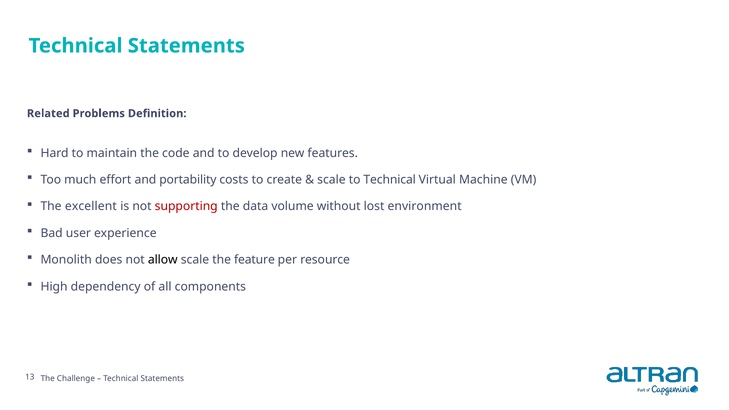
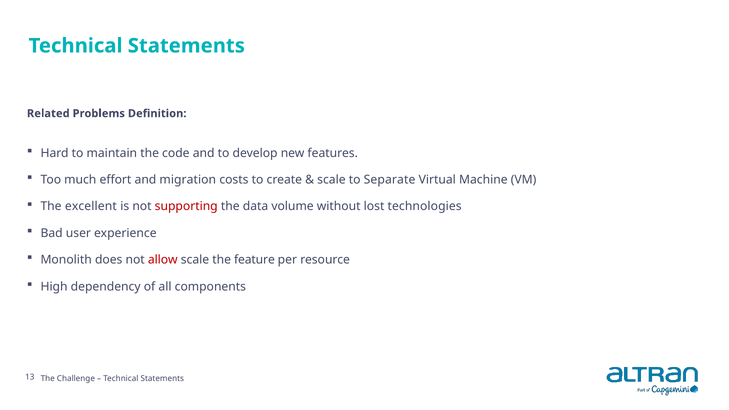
portability: portability -> migration
to Technical: Technical -> Separate
environment: environment -> technologies
allow colour: black -> red
